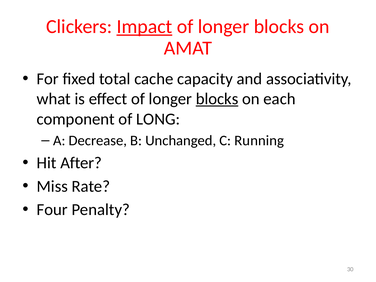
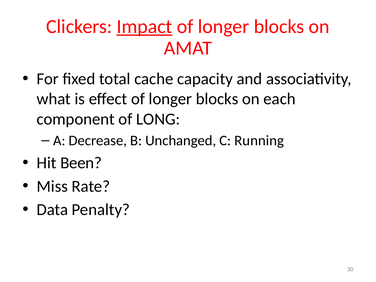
blocks at (217, 99) underline: present -> none
After: After -> Been
Four: Four -> Data
